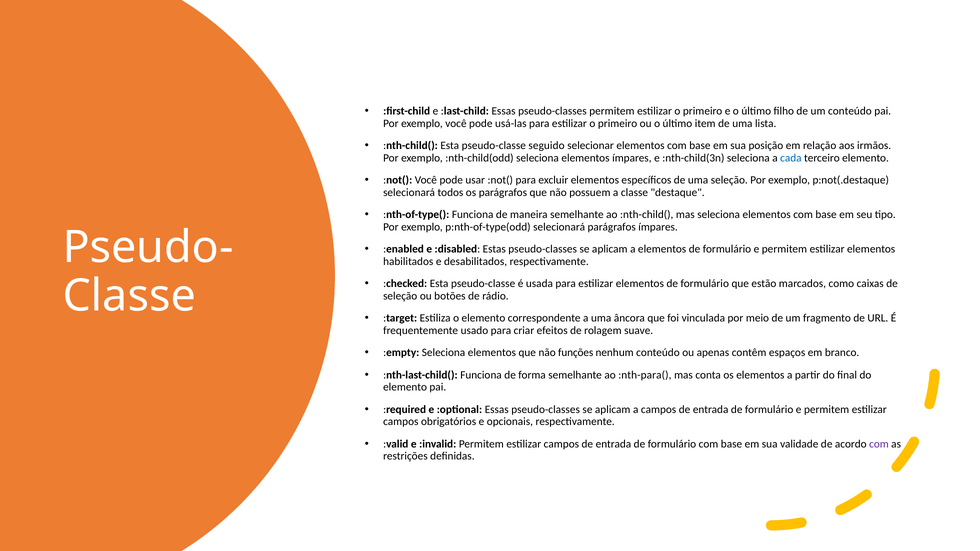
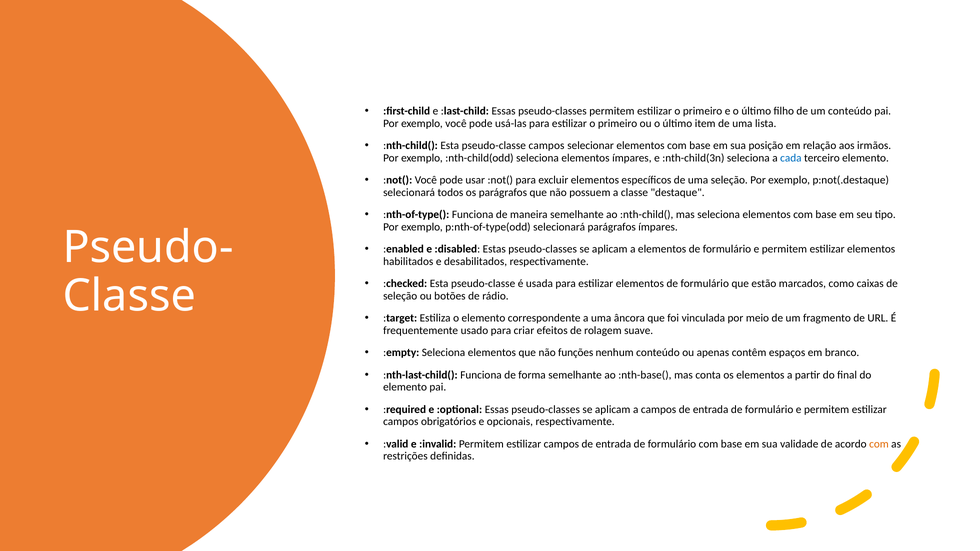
pseudo-classe seguido: seguido -> campos
:nth-para(: :nth-para( -> :nth-base(
com at (879, 444) colour: purple -> orange
